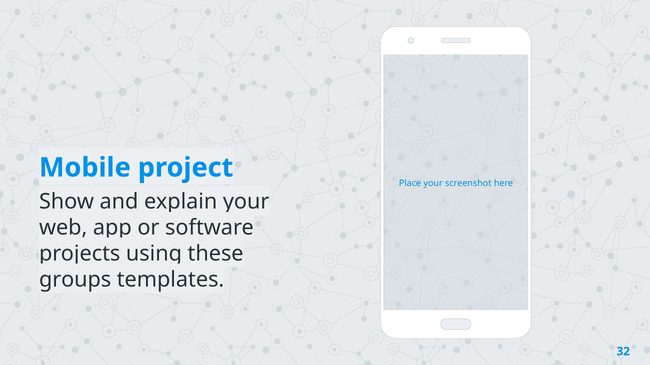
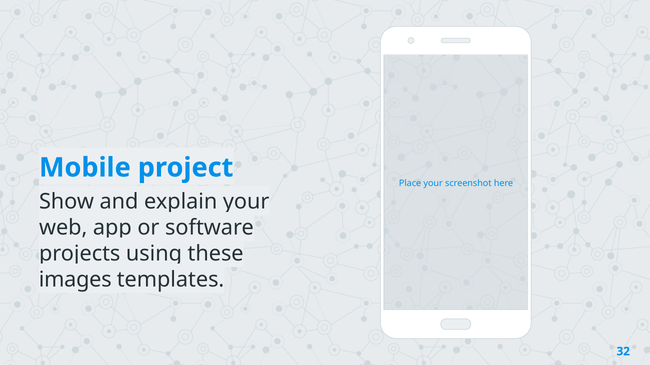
groups: groups -> images
